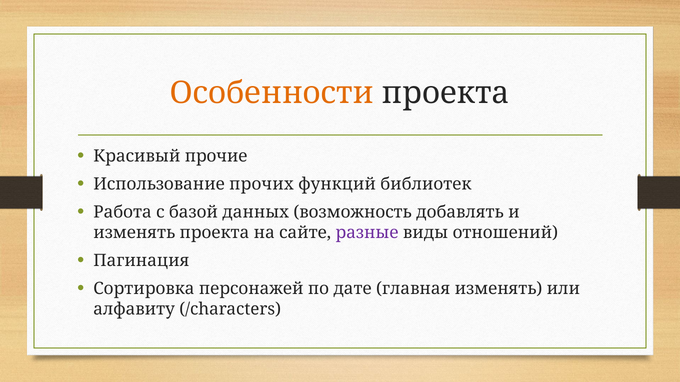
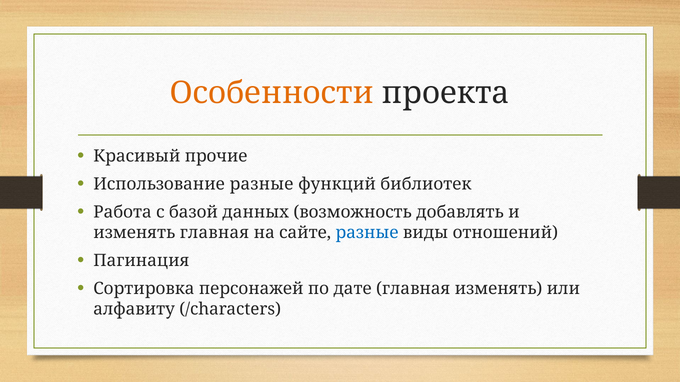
Использование прочих: прочих -> разные
изменять проекта: проекта -> главная
разные at (367, 233) colour: purple -> blue
